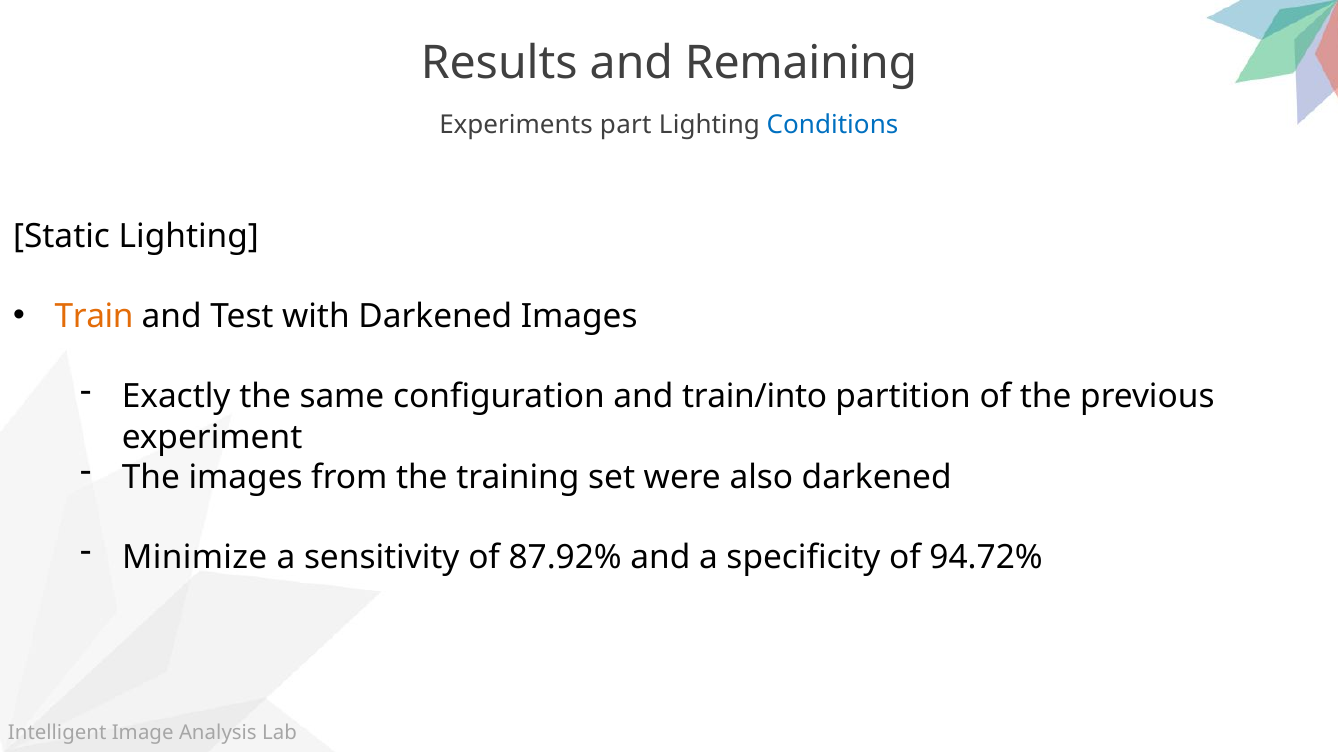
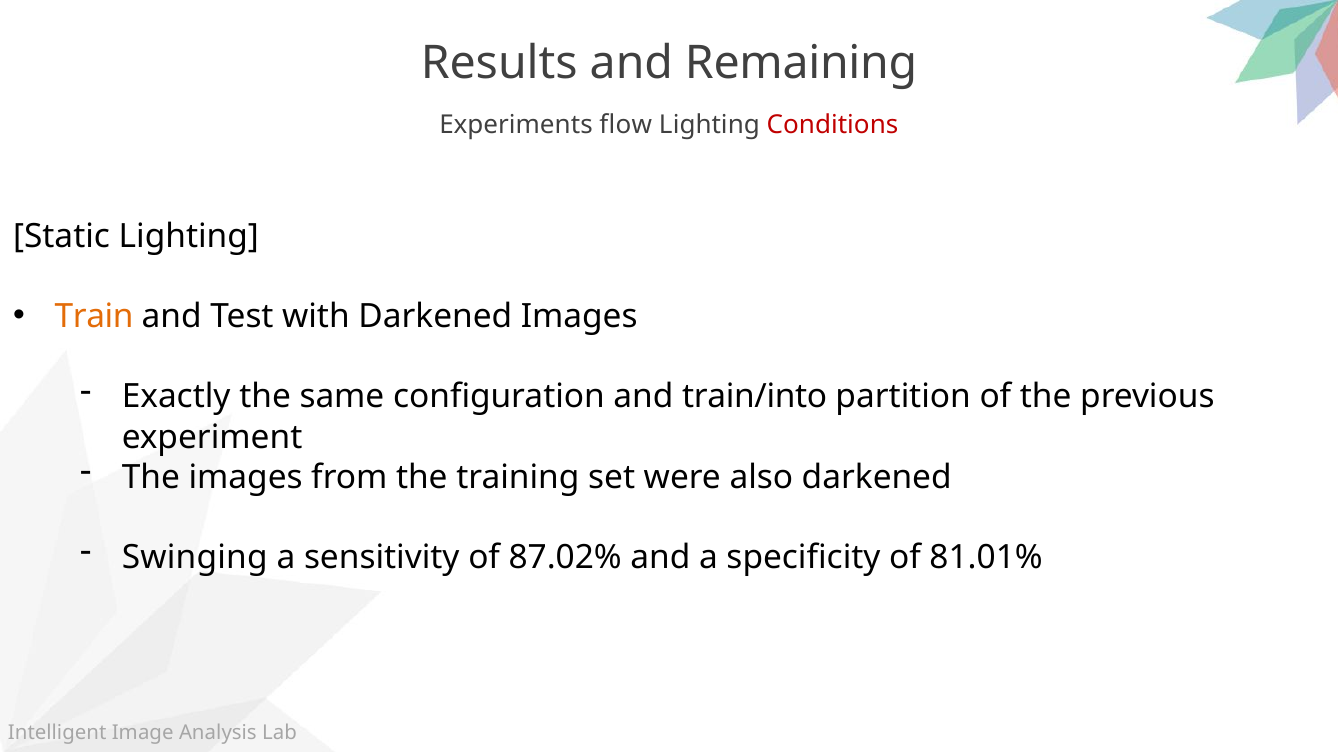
part: part -> flow
Conditions colour: blue -> red
Minimize: Minimize -> Swinging
87.92%: 87.92% -> 87.02%
94.72%: 94.72% -> 81.01%
